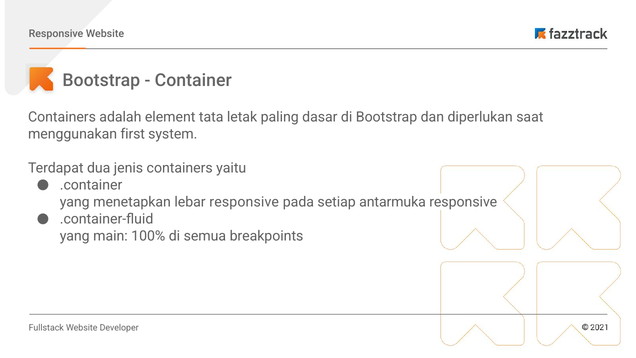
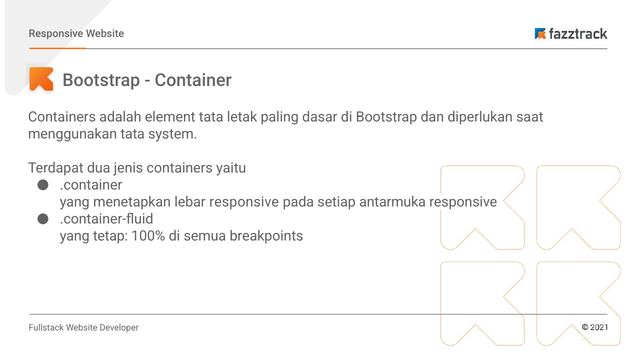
menggunakan first: first -> tata
main: main -> tetap
